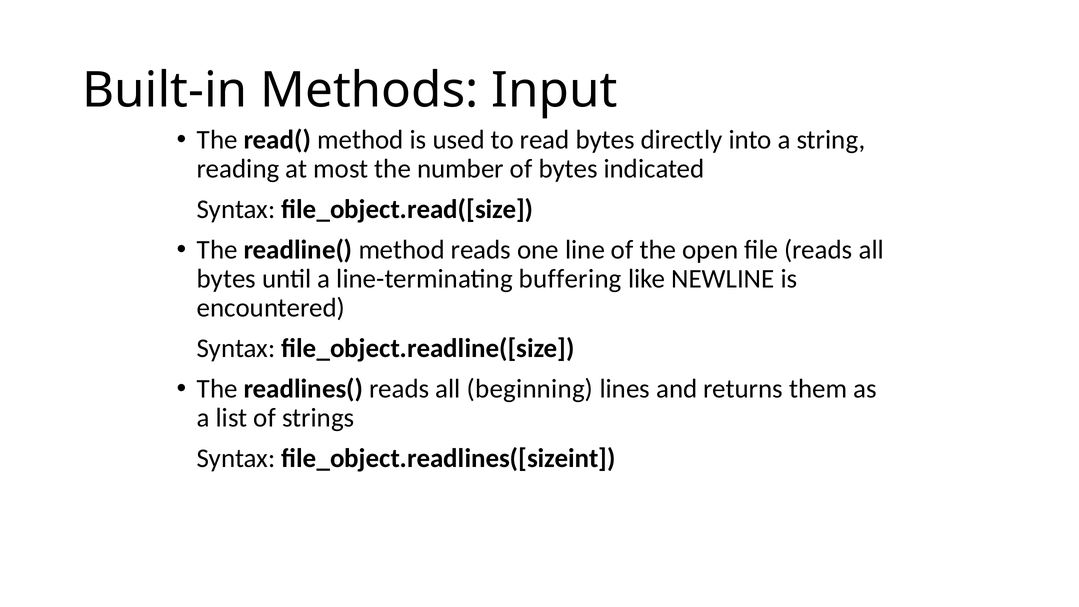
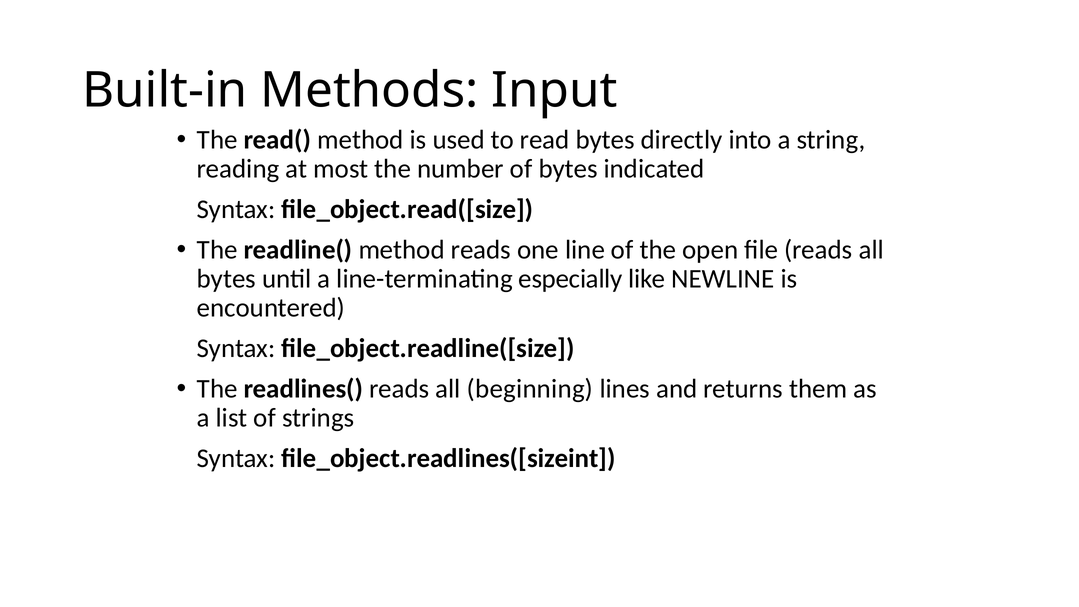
buffering: buffering -> especially
